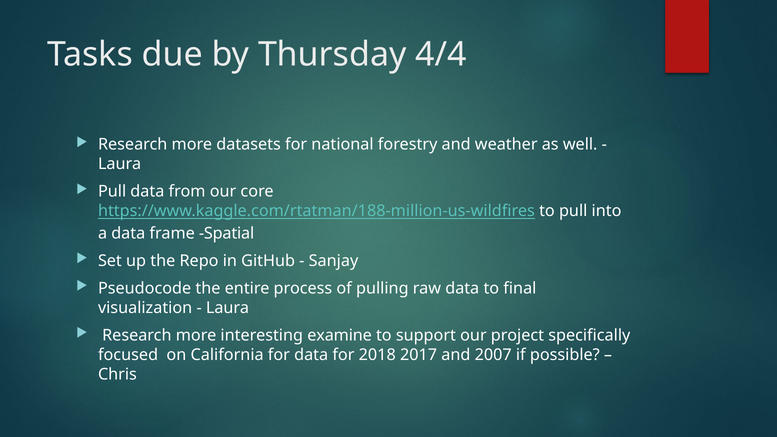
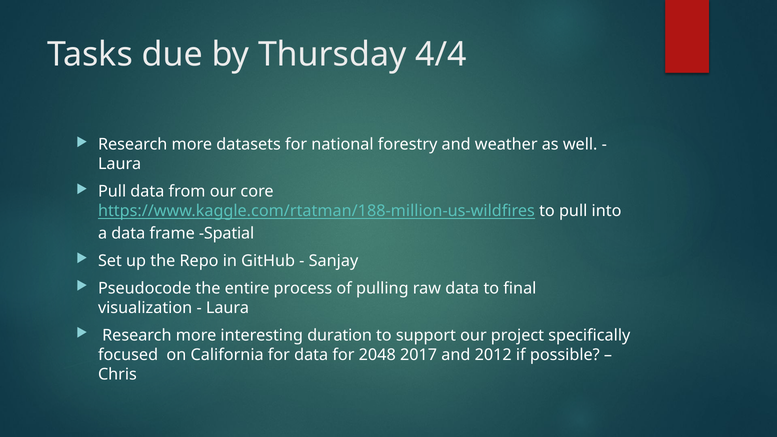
examine: examine -> duration
2018: 2018 -> 2048
2007: 2007 -> 2012
